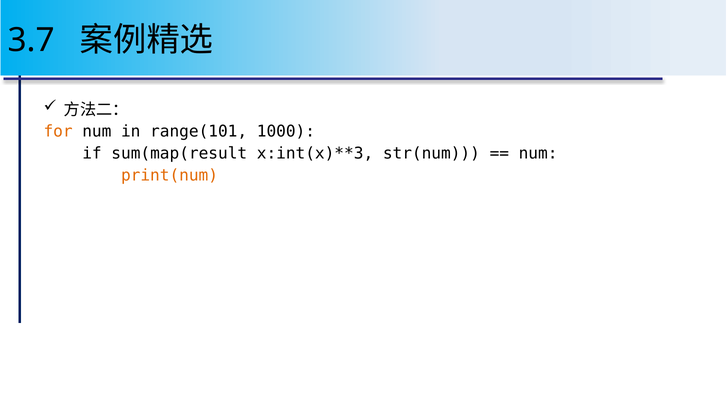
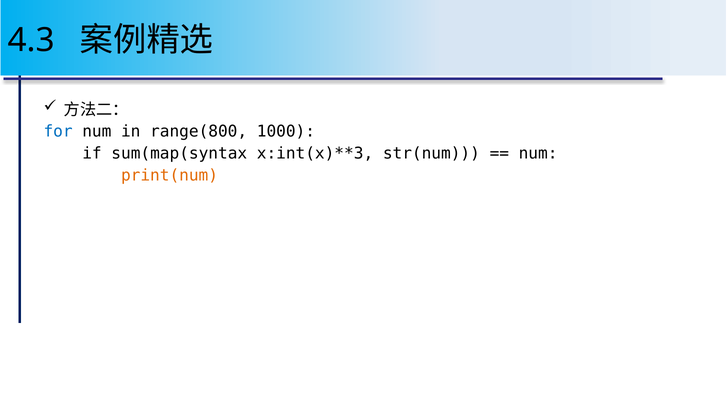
3.7: 3.7 -> 4.3
for colour: orange -> blue
range(101: range(101 -> range(800
sum(map(result: sum(map(result -> sum(map(syntax
